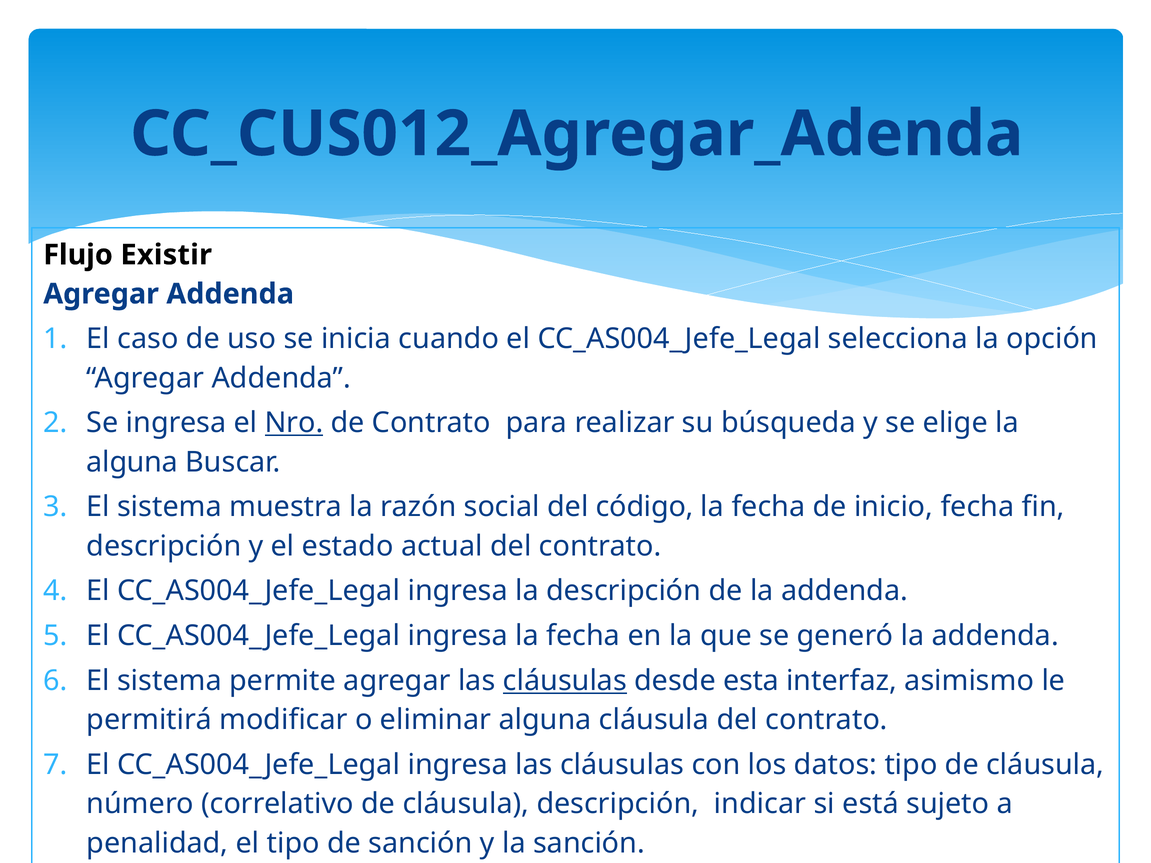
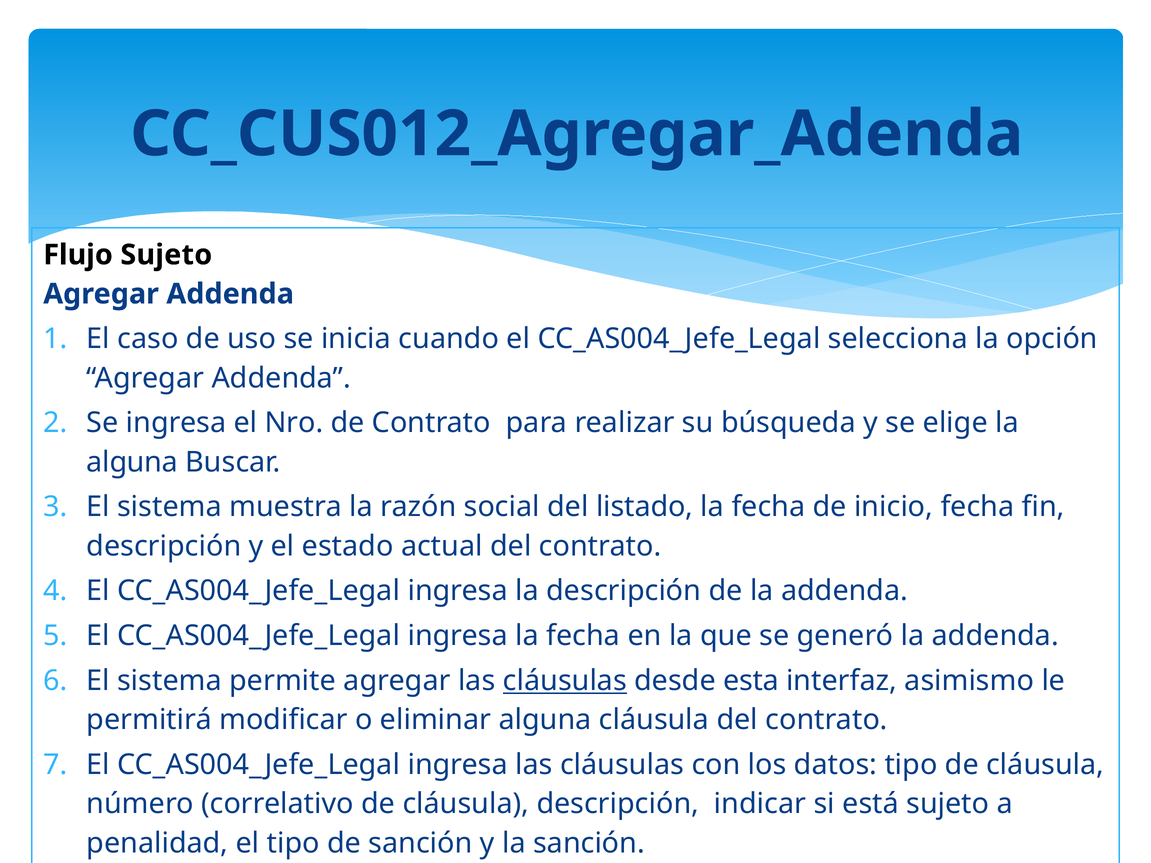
Flujo Existir: Existir -> Sujeto
Nro underline: present -> none
código: código -> listado
